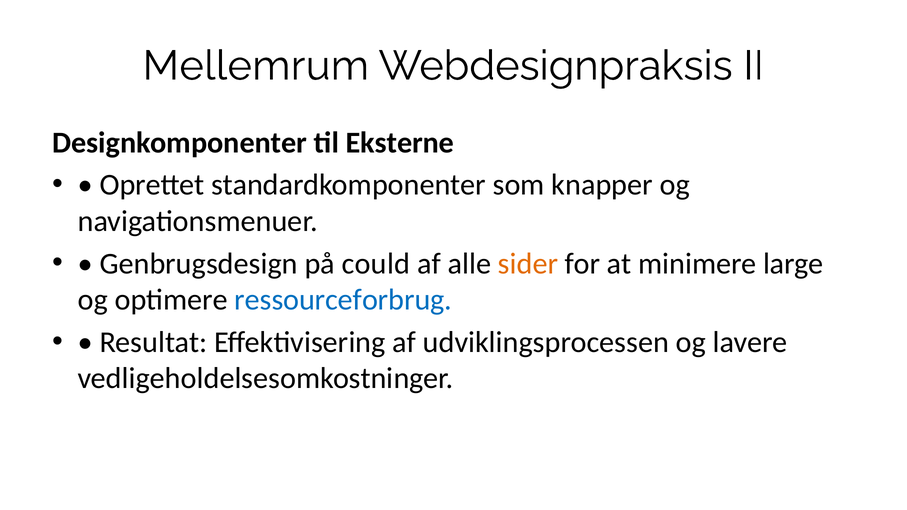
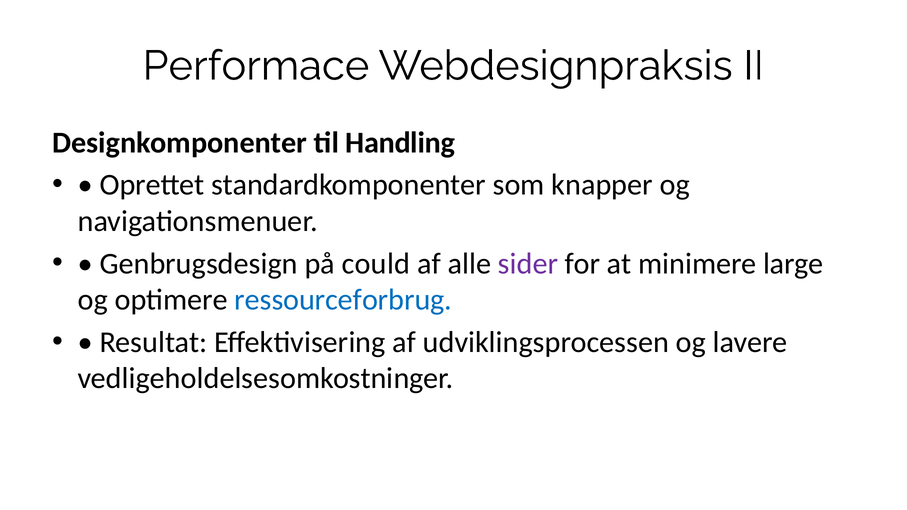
Mellemrum: Mellemrum -> Performace
Eksterne: Eksterne -> Handling
sider colour: orange -> purple
